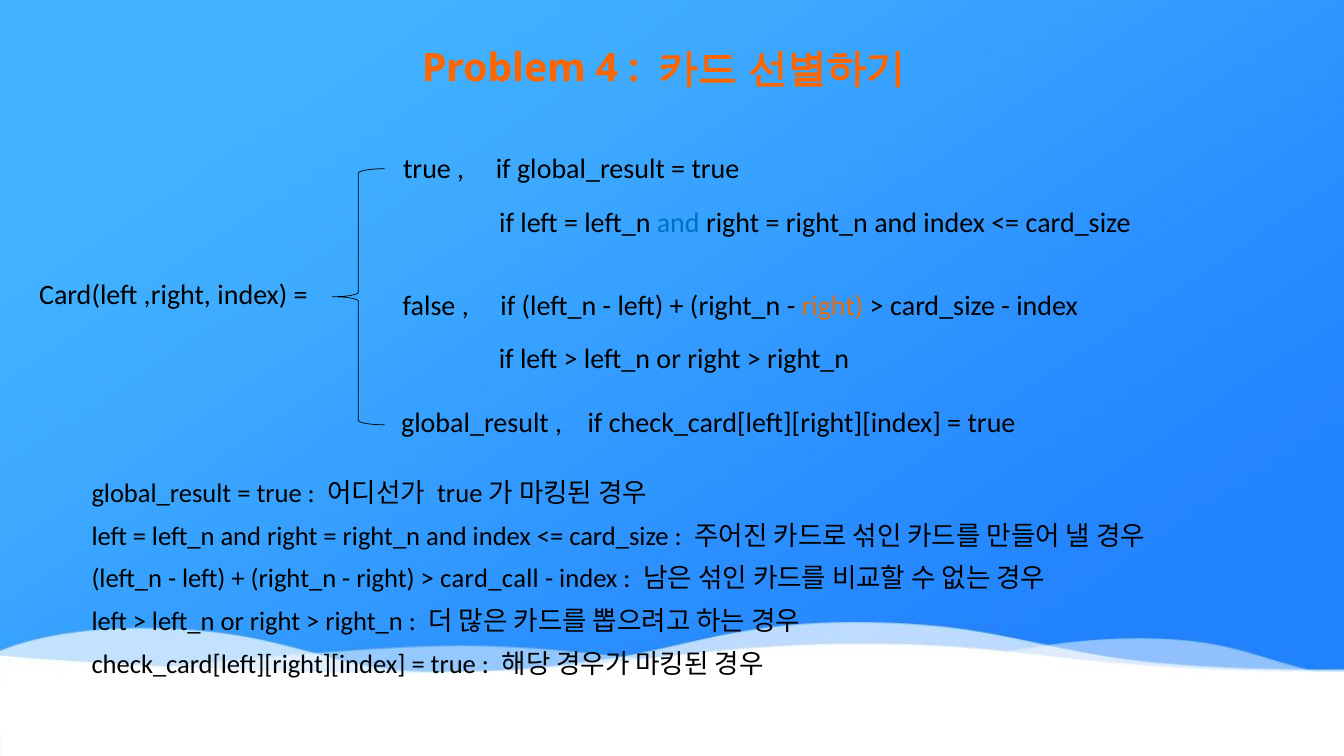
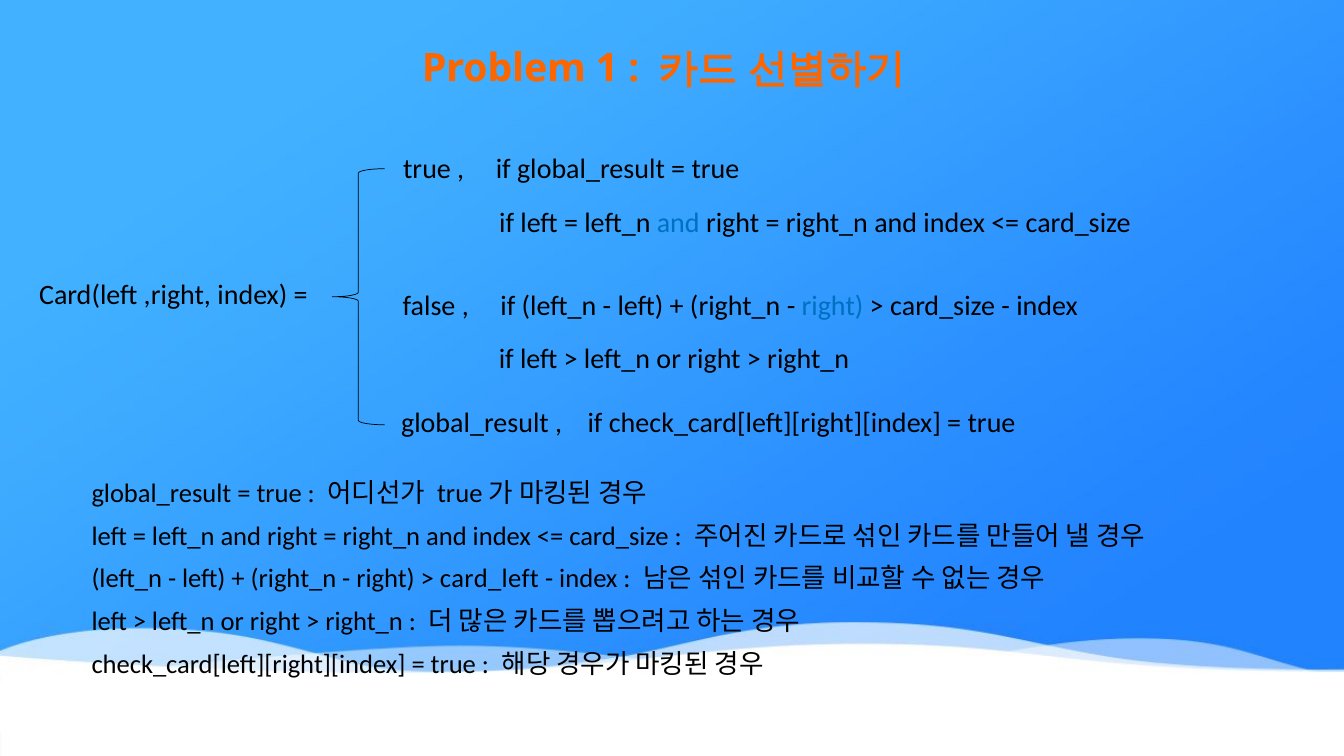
4: 4 -> 1
right at (833, 306) colour: orange -> blue
card_call: card_call -> card_left
